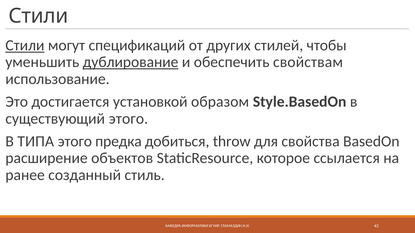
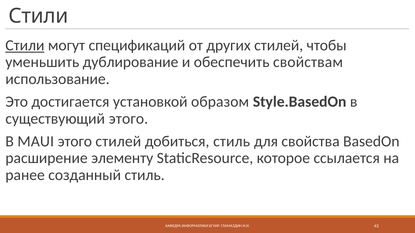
дублирование underline: present -> none
ТИПА: ТИПА -> MAUI
этого предка: предка -> стилей
добиться throw: throw -> стиль
объектов: объектов -> элементу
